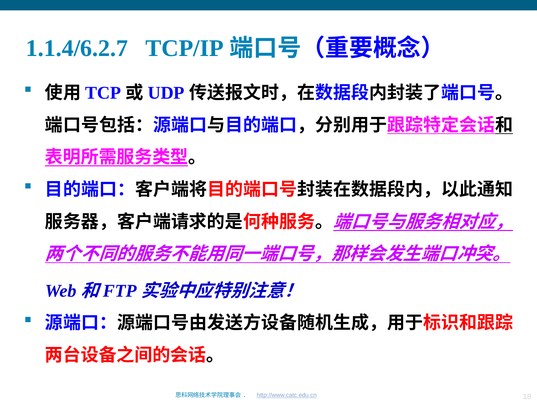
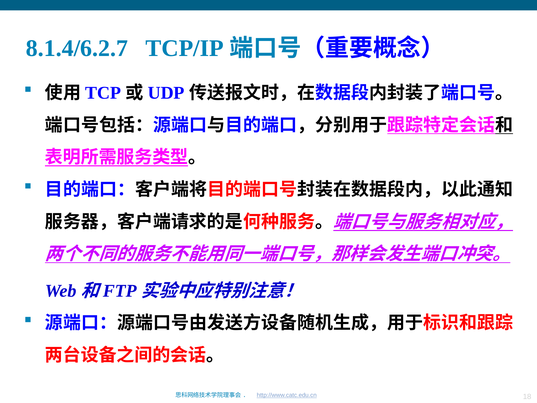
1.1.4/6.2.7: 1.1.4/6.2.7 -> 8.1.4/6.2.7
